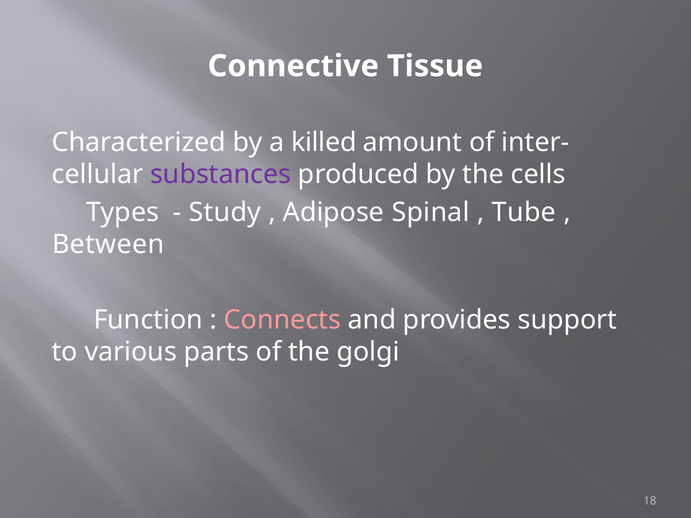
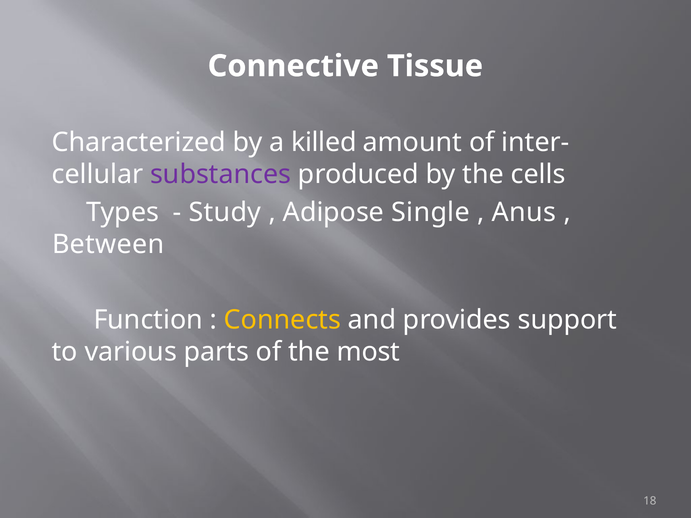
Spinal: Spinal -> Single
Tube: Tube -> Anus
Connects colour: pink -> yellow
golgi: golgi -> most
